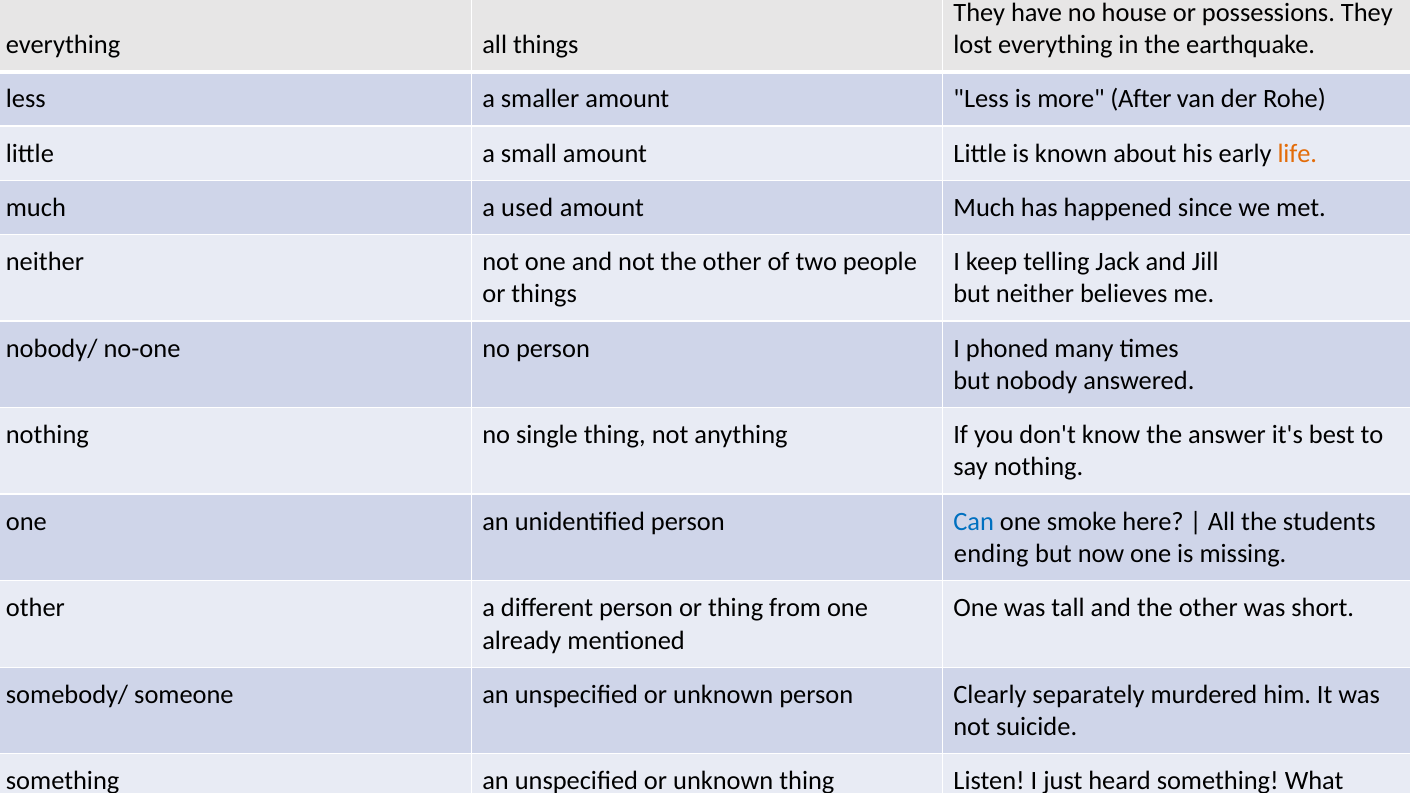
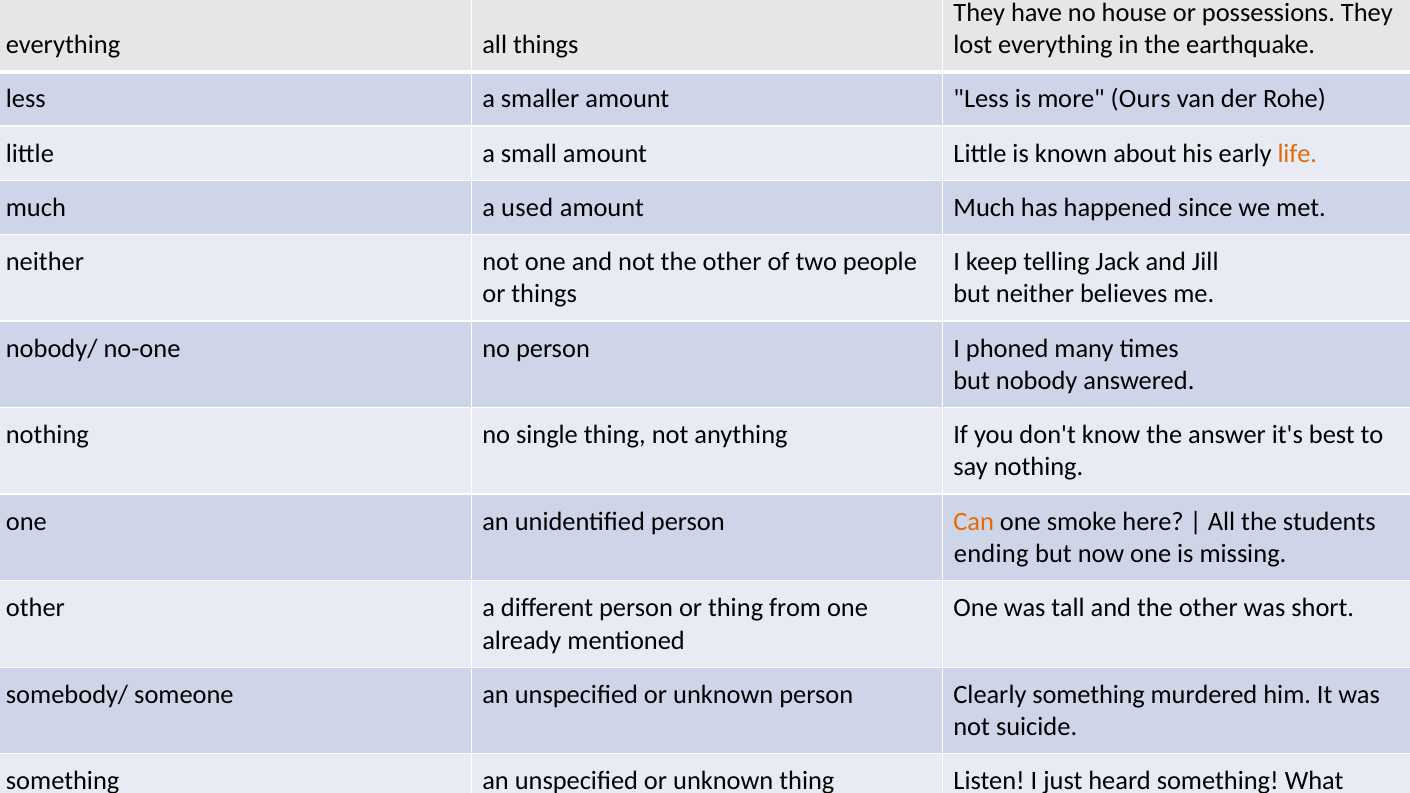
After: After -> Ours
Can colour: blue -> orange
Clearly separately: separately -> something
